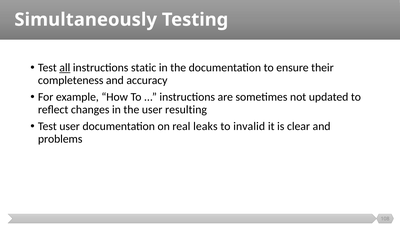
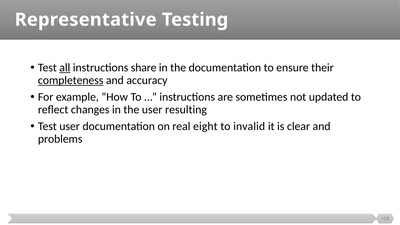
Simultaneously: Simultaneously -> Representative
static: static -> share
completeness underline: none -> present
leaks: leaks -> eight
